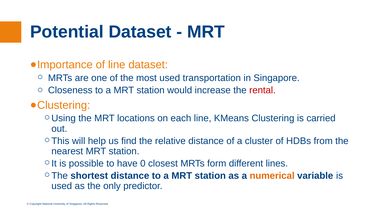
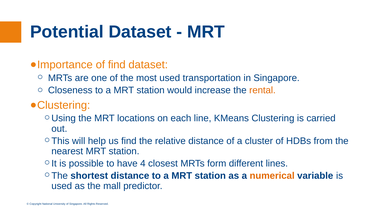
of line: line -> find
rental colour: red -> orange
0: 0 -> 4
only: only -> mall
